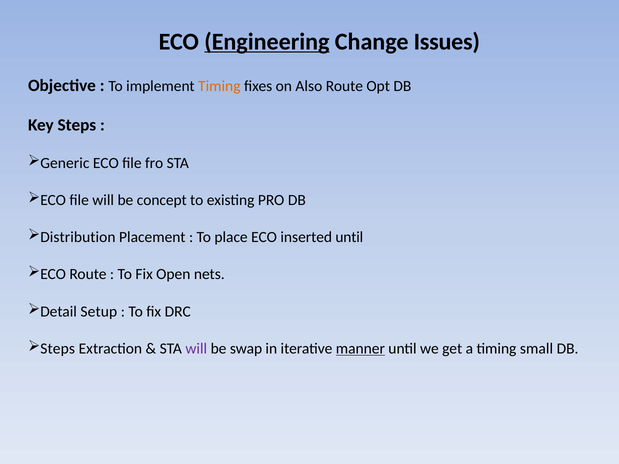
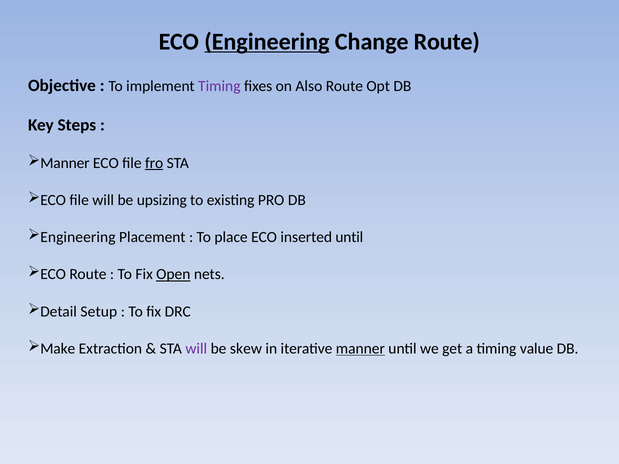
Change Issues: Issues -> Route
Timing at (219, 86) colour: orange -> purple
Generic at (65, 163): Generic -> Manner
fro underline: none -> present
concept: concept -> upsizing
Distribution at (78, 237): Distribution -> Engineering
Open underline: none -> present
Steps at (58, 349): Steps -> Make
swap: swap -> skew
small: small -> value
